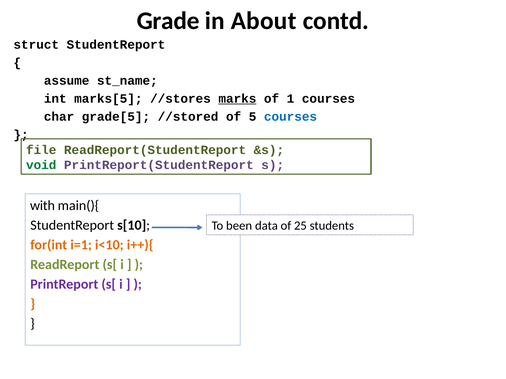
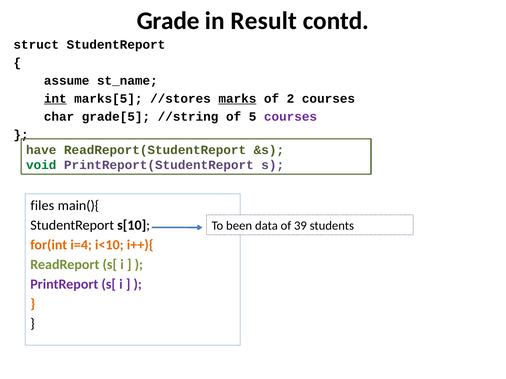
About: About -> Result
int underline: none -> present
1: 1 -> 2
//stored: //stored -> //string
courses at (291, 117) colour: blue -> purple
file: file -> have
with: with -> files
25: 25 -> 39
i=1: i=1 -> i=4
